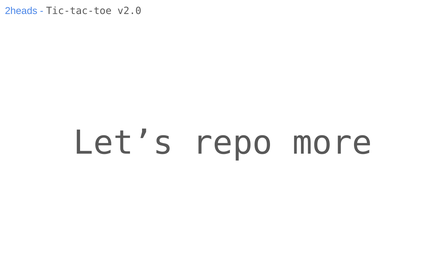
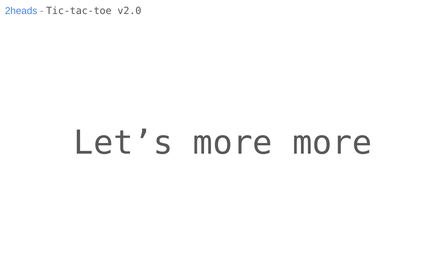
Let’s repo: repo -> more
